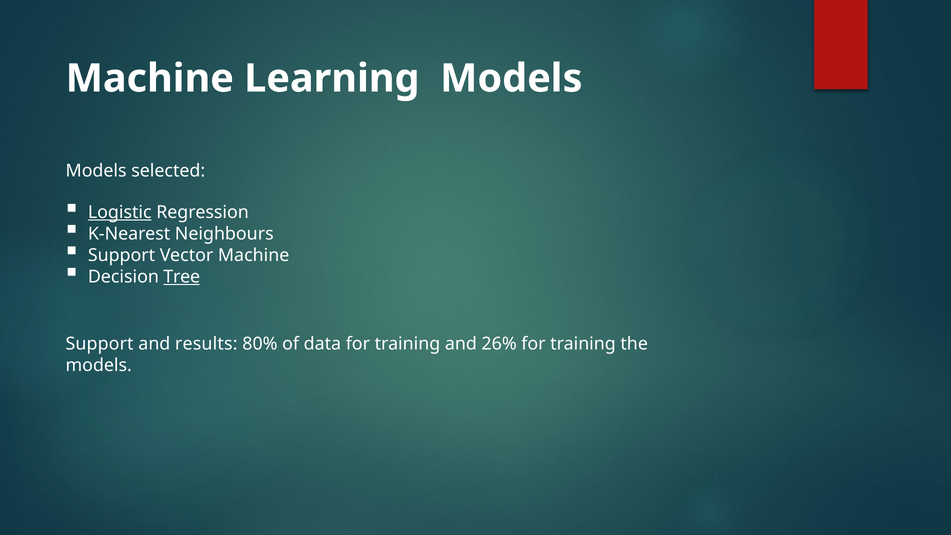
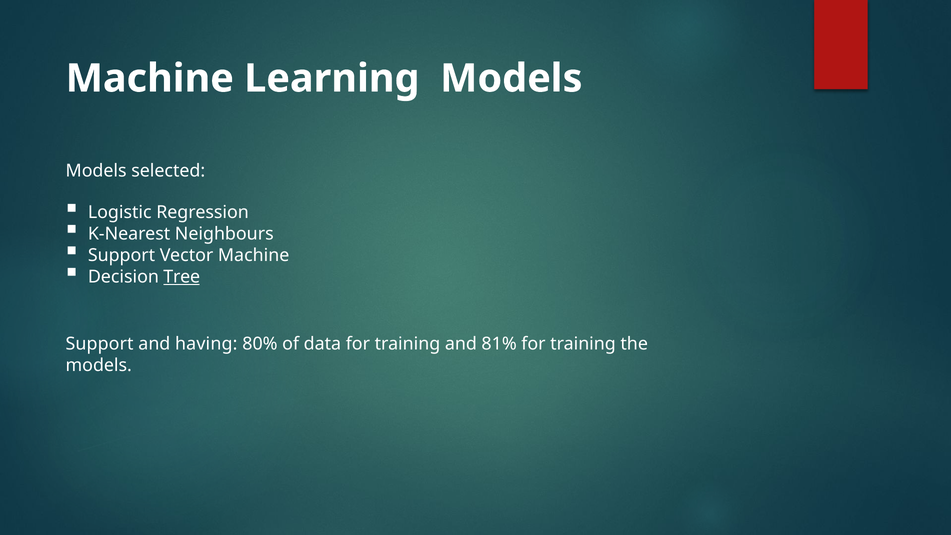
Logistic underline: present -> none
results: results -> having
26%: 26% -> 81%
